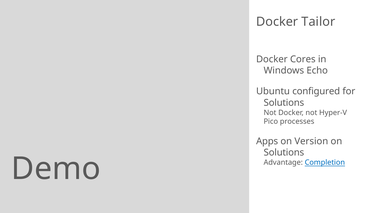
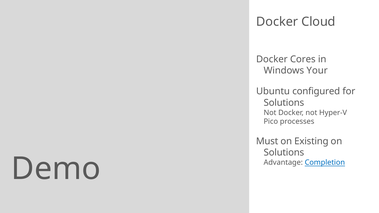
Tailor: Tailor -> Cloud
Echo: Echo -> Your
Apps: Apps -> Must
Version: Version -> Existing
